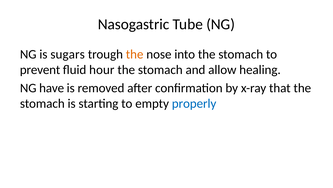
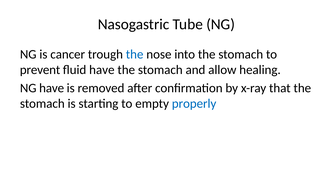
sugars: sugars -> cancer
the at (135, 54) colour: orange -> blue
fluid hour: hour -> have
